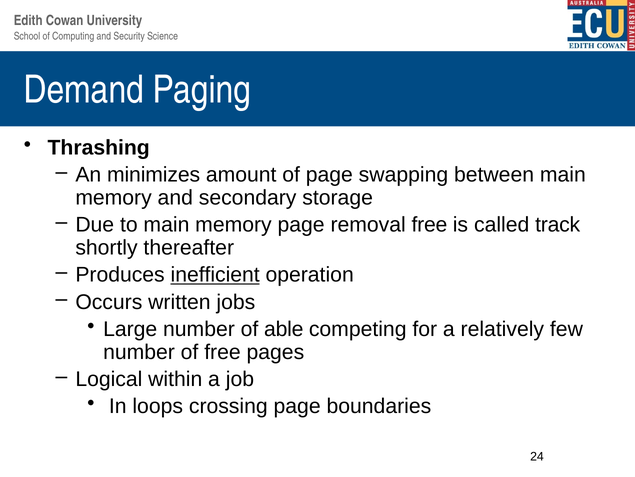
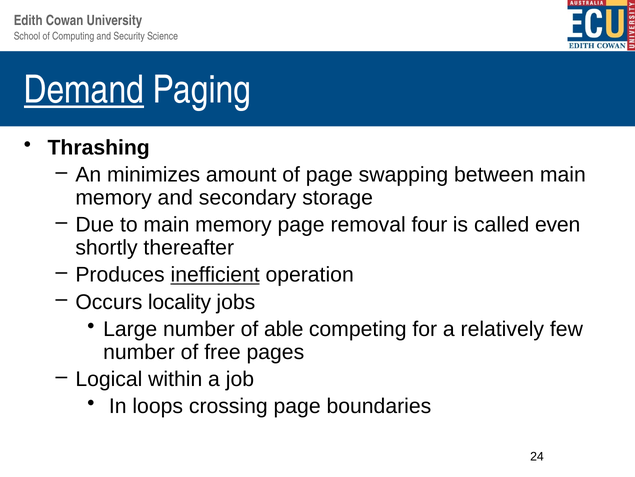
Demand underline: none -> present
removal free: free -> four
track: track -> even
written: written -> locality
